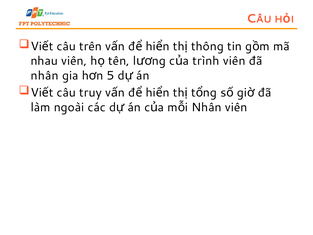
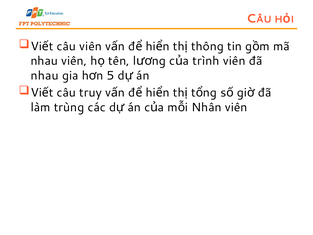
câu trên: trên -> viên
nhân at (45, 75): nhân -> nhau
ngoài: ngoài -> trùng
